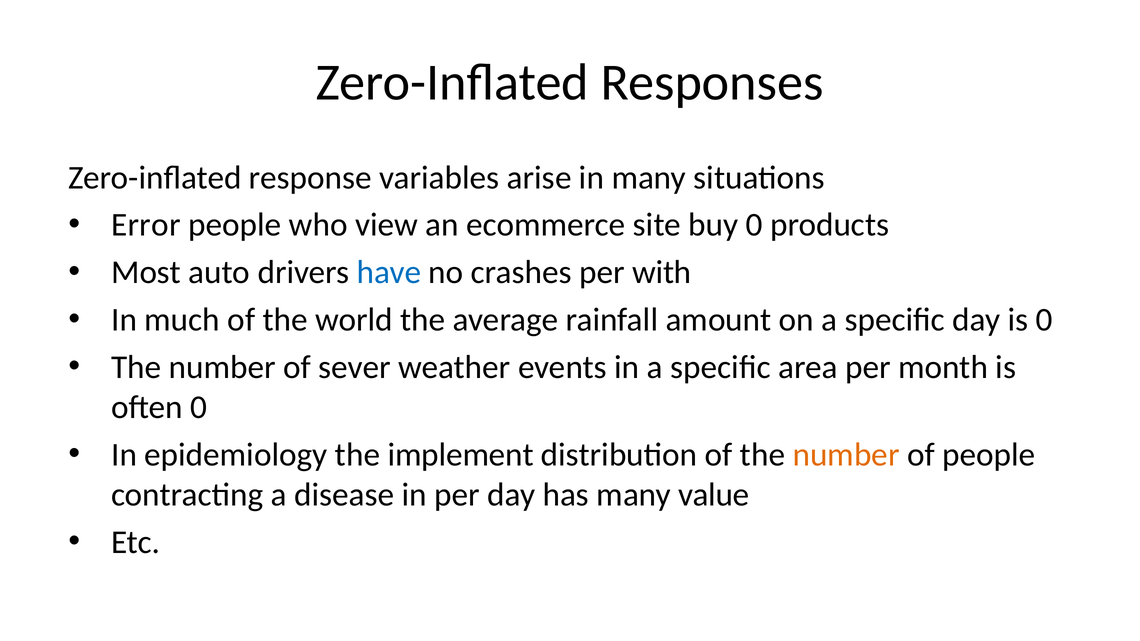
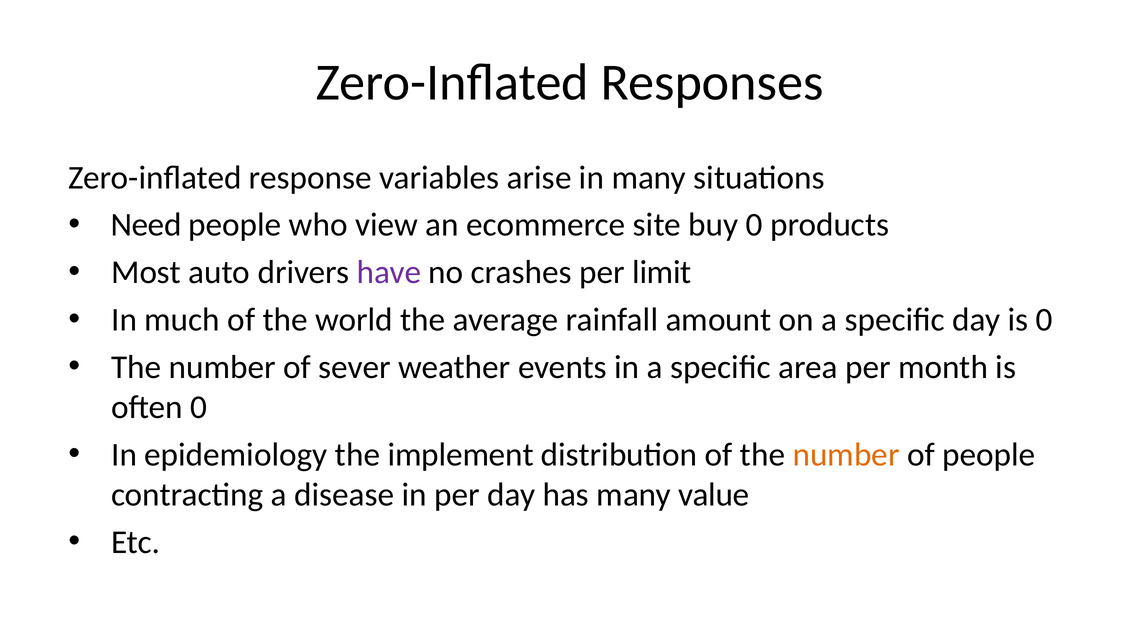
Error: Error -> Need
have colour: blue -> purple
with: with -> limit
